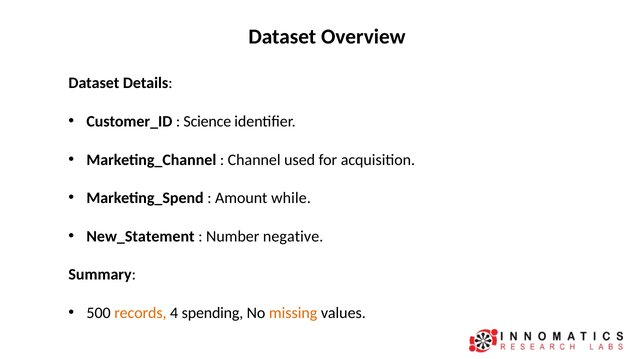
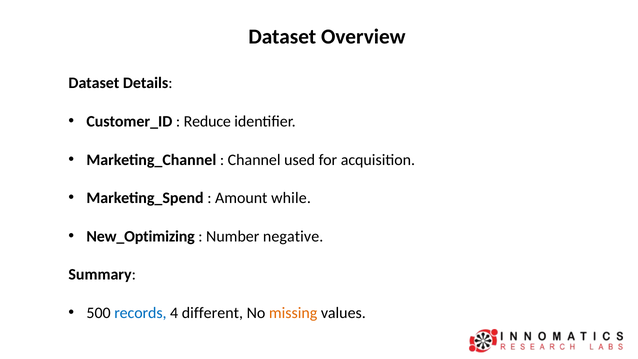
Science: Science -> Reduce
New_Statement: New_Statement -> New_Optimizing
records colour: orange -> blue
spending: spending -> different
